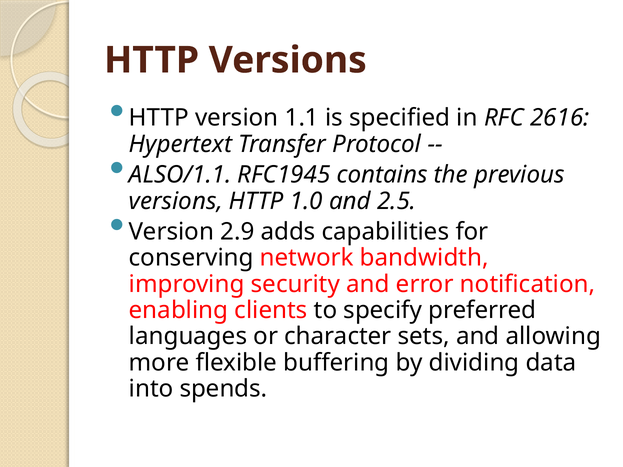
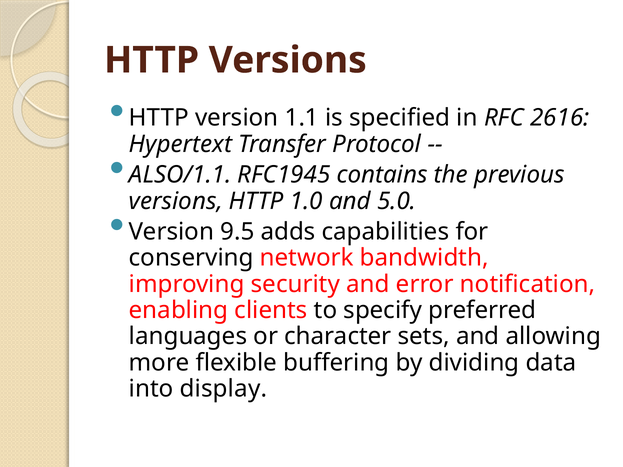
2.5: 2.5 -> 5.0
2.9: 2.9 -> 9.5
spends: spends -> display
